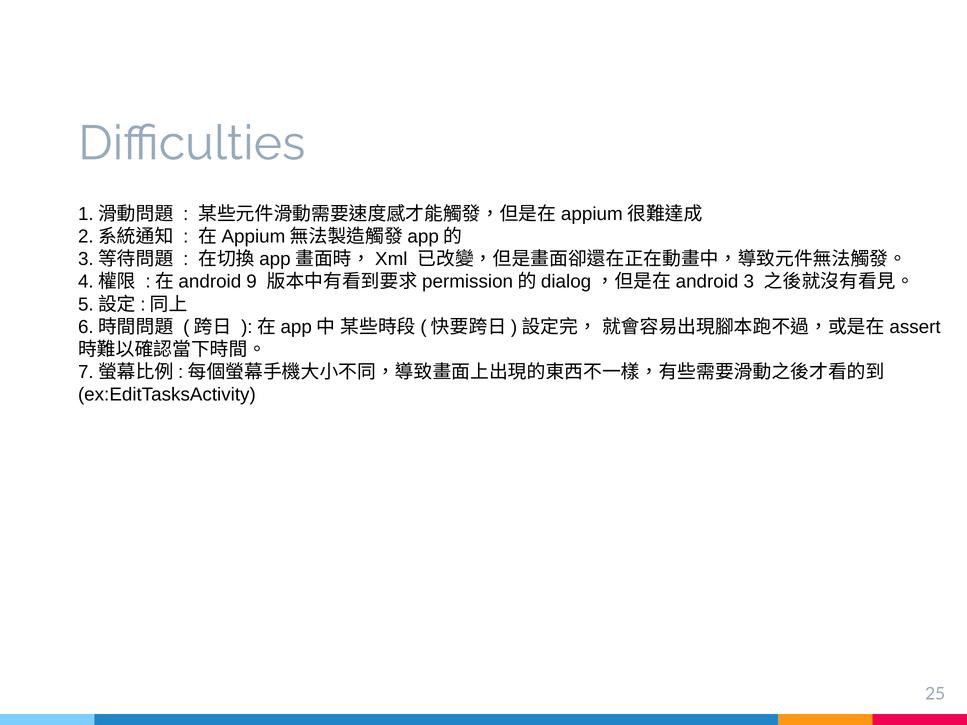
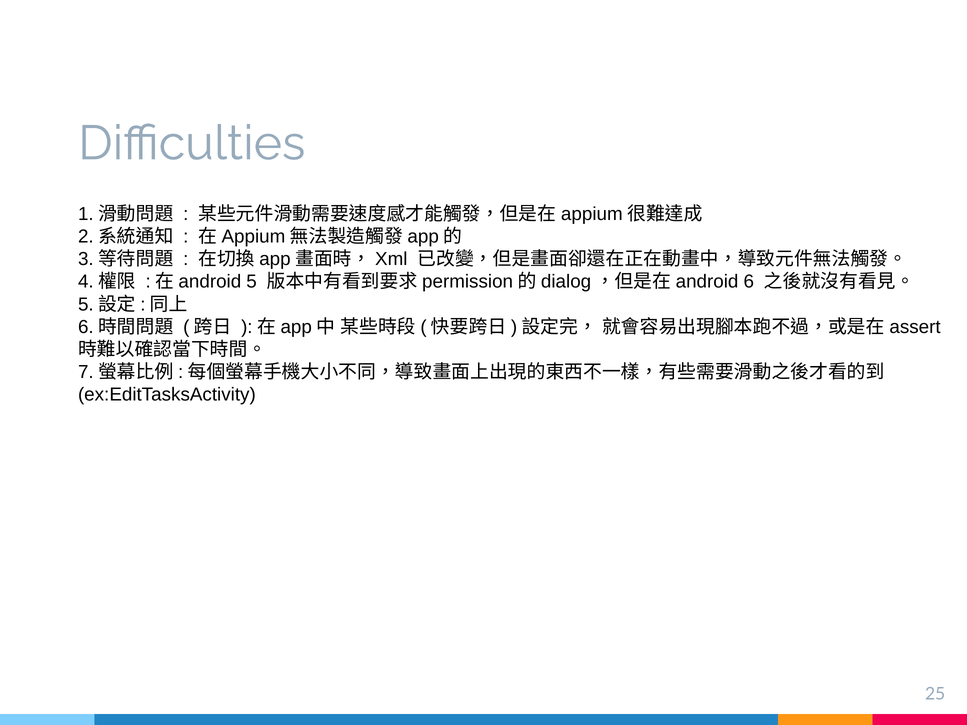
9: 9 -> 5
3 at (749, 282): 3 -> 6
